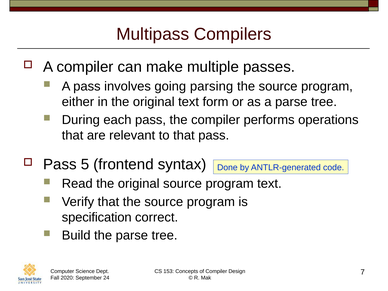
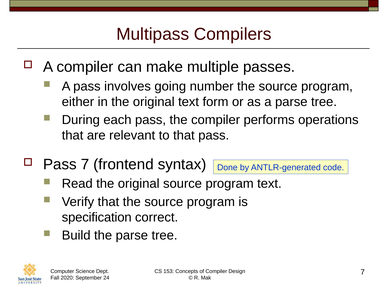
parsing: parsing -> number
Pass 5: 5 -> 7
